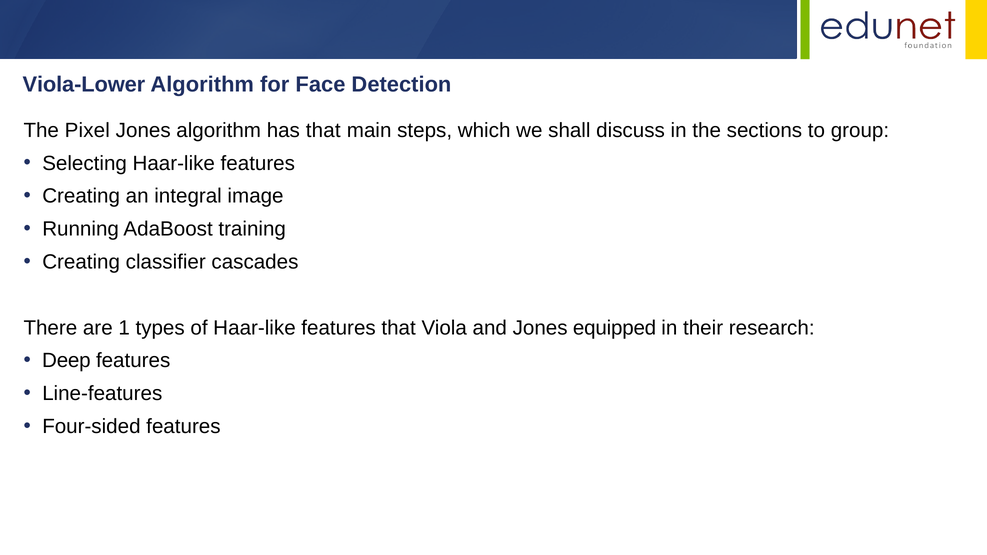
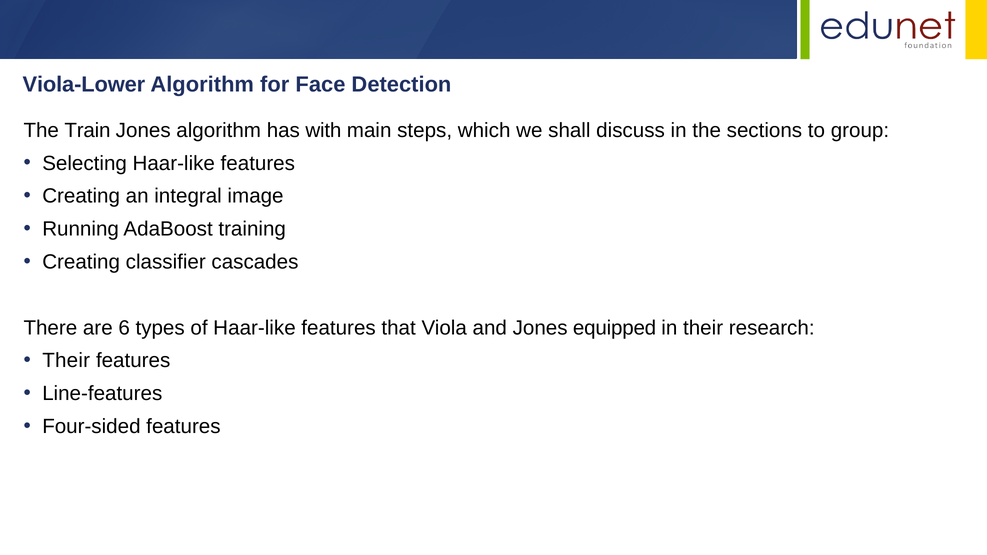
Pixel: Pixel -> Train
has that: that -> with
1: 1 -> 6
Deep at (66, 361): Deep -> Their
